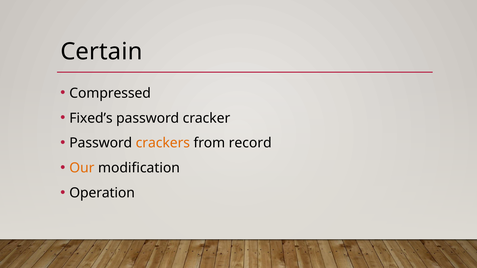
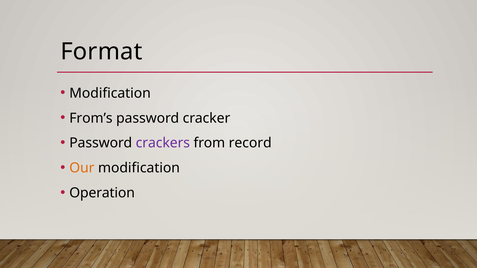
Certain: Certain -> Format
Compressed at (110, 93): Compressed -> Modification
Fixed’s: Fixed’s -> From’s
crackers colour: orange -> purple
